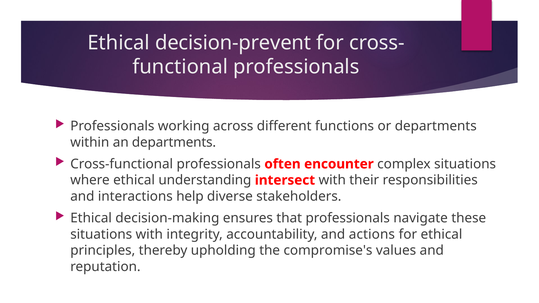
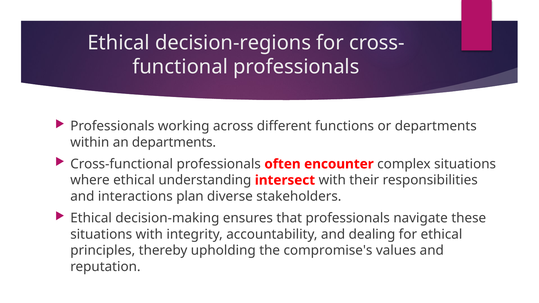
decision-prevent: decision-prevent -> decision-regions
help: help -> plan
actions: actions -> dealing
